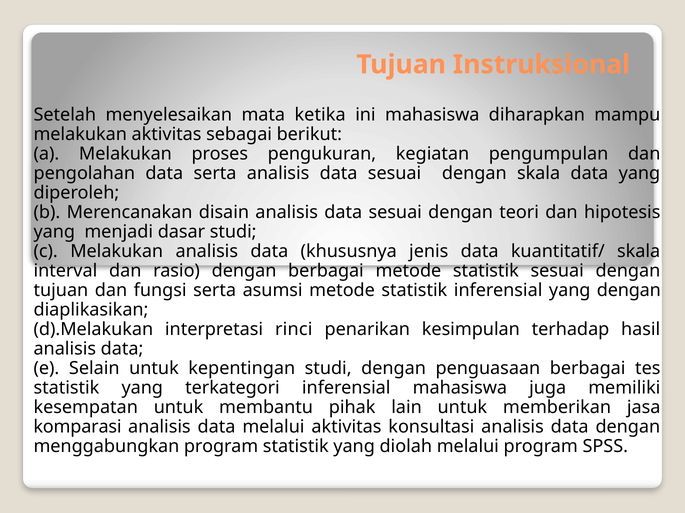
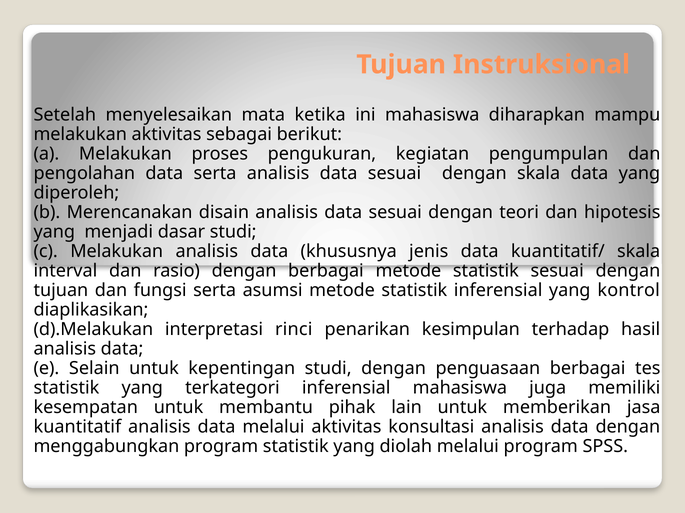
yang dengan: dengan -> kontrol
komparasi: komparasi -> kuantitatif
